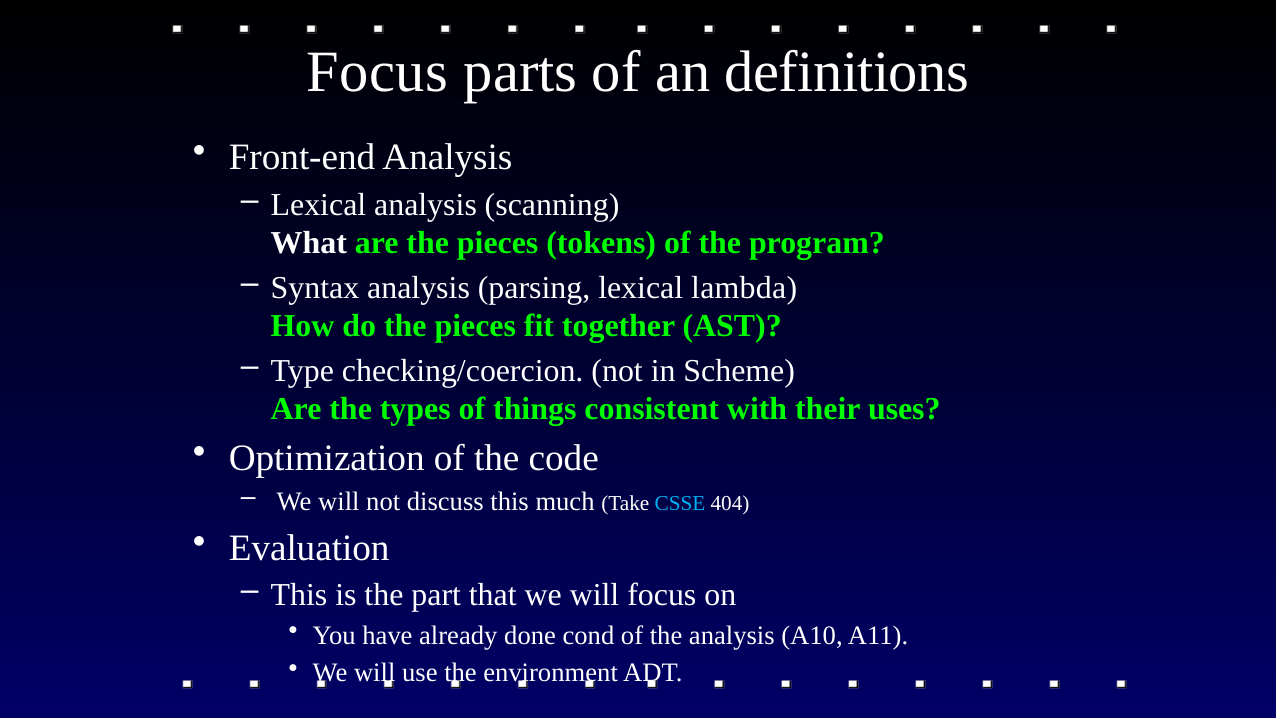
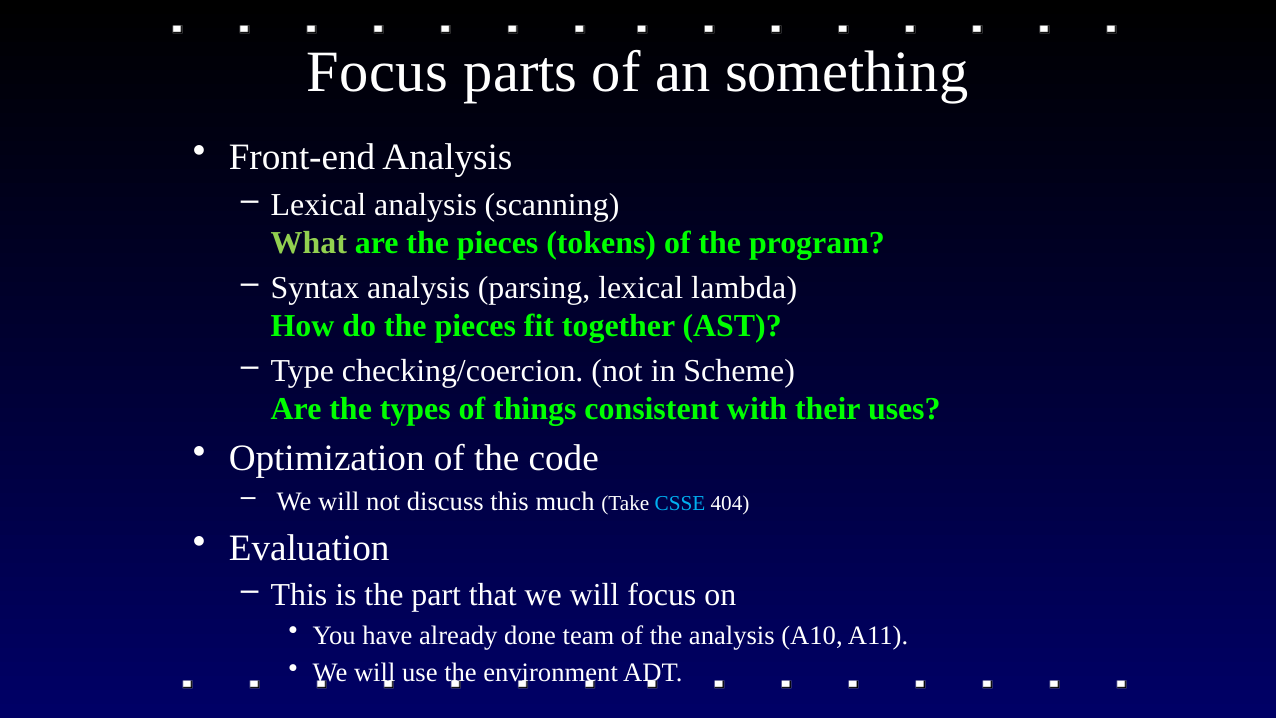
definitions: definitions -> something
What colour: white -> light green
cond: cond -> team
